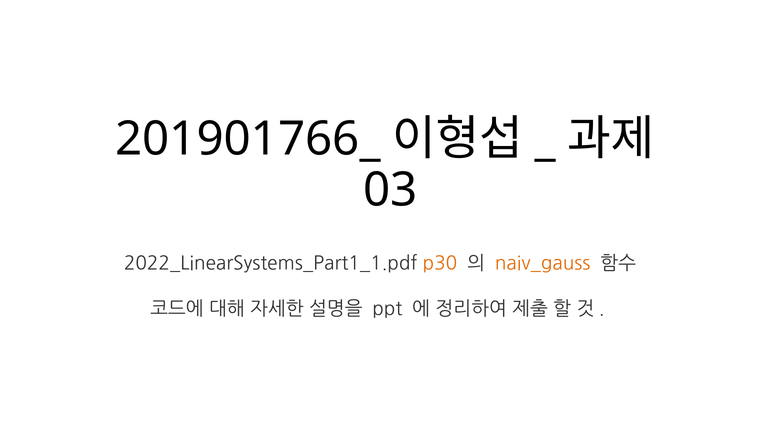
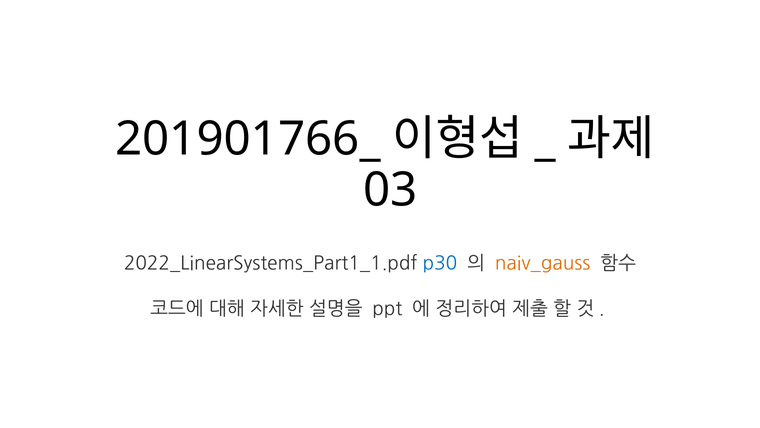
p30 colour: orange -> blue
